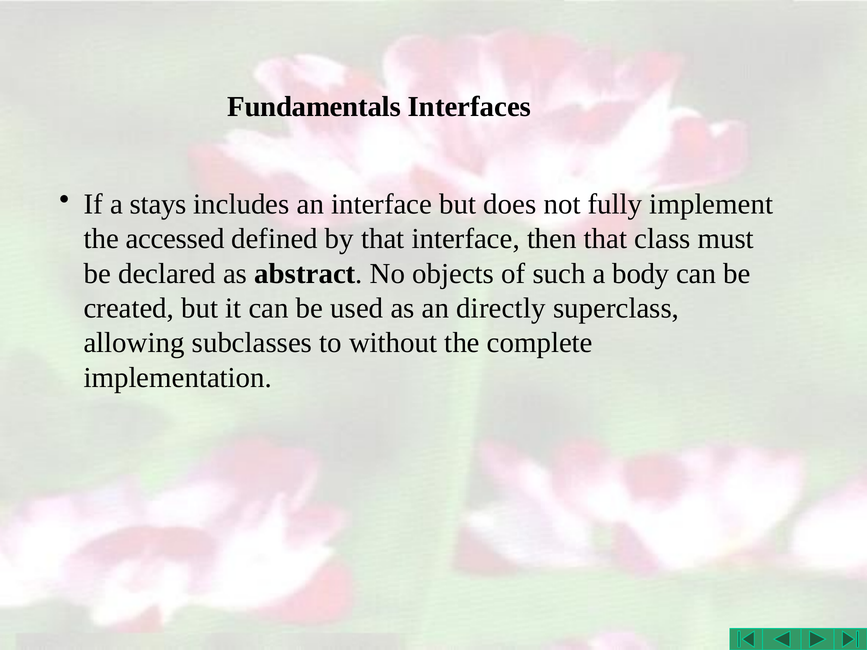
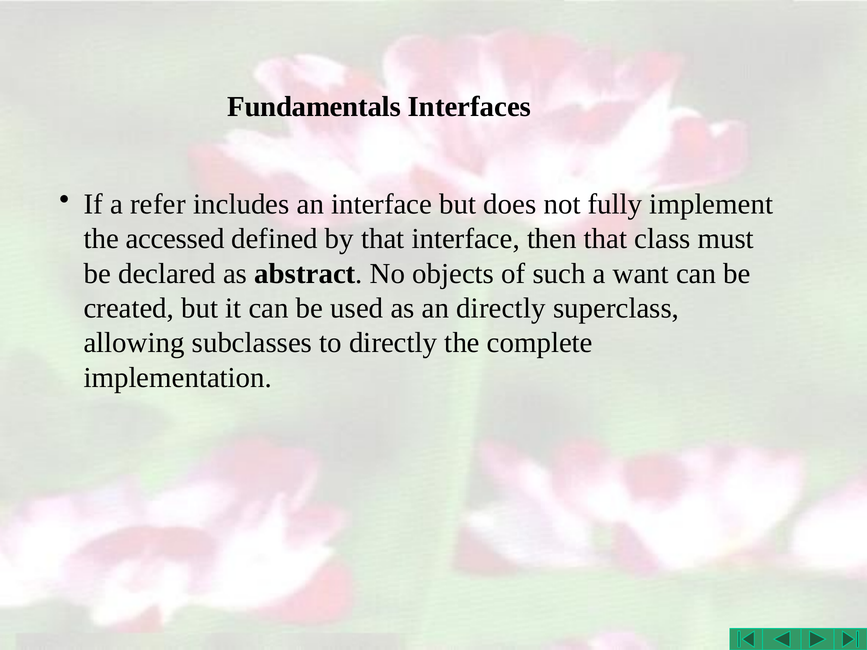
stays: stays -> refer
body: body -> want
to without: without -> directly
